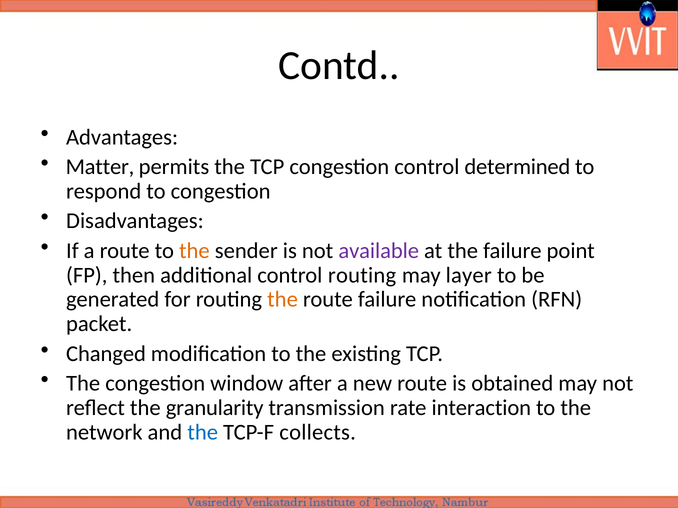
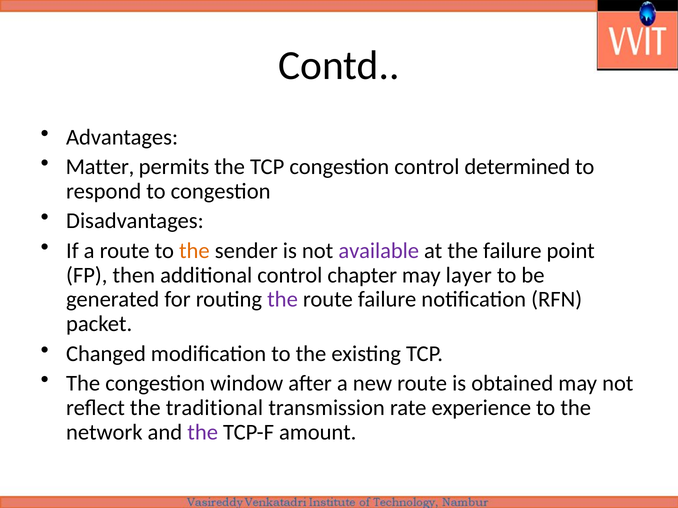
control routing: routing -> chapter
the at (283, 300) colour: orange -> purple
granularity: granularity -> traditional
interaction: interaction -> experience
the at (203, 433) colour: blue -> purple
collects: collects -> amount
